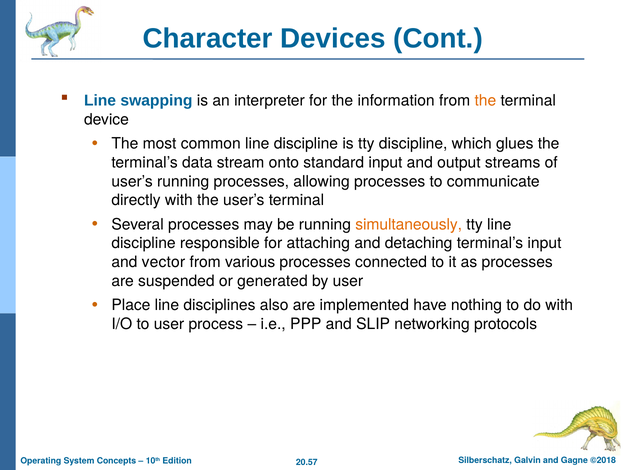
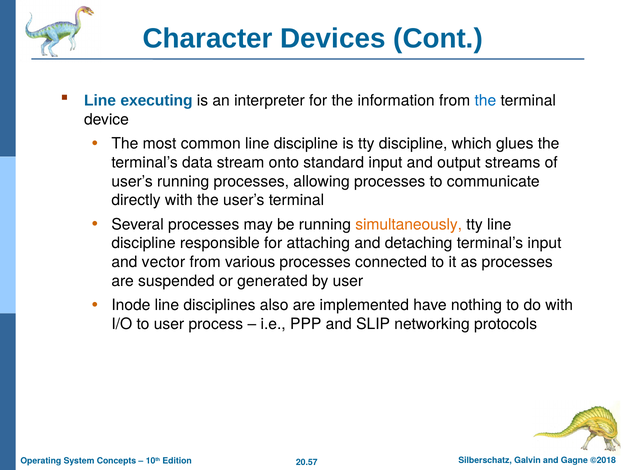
swapping: swapping -> executing
the at (485, 101) colour: orange -> blue
Place: Place -> Inode
